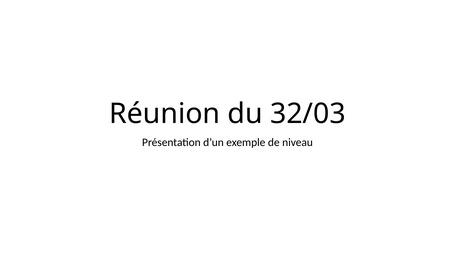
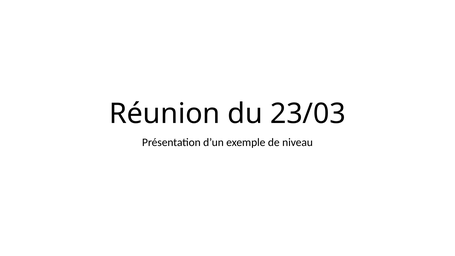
32/03: 32/03 -> 23/03
